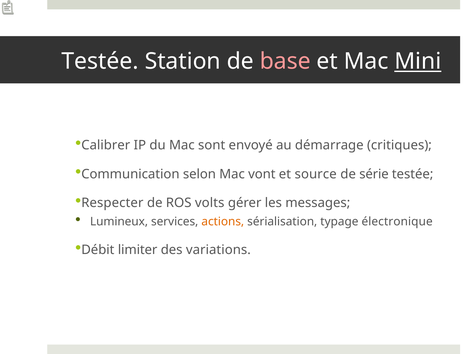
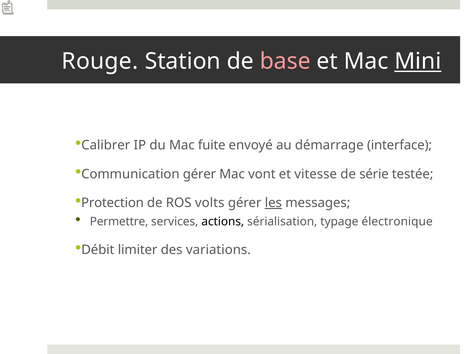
Testée at (100, 61): Testée -> Rouge
sont: sont -> fuite
critiques: critiques -> interface
Communication selon: selon -> gérer
source: source -> vitesse
Respecter: Respecter -> Protection
les underline: none -> present
Lumineux: Lumineux -> Permettre
actions colour: orange -> black
